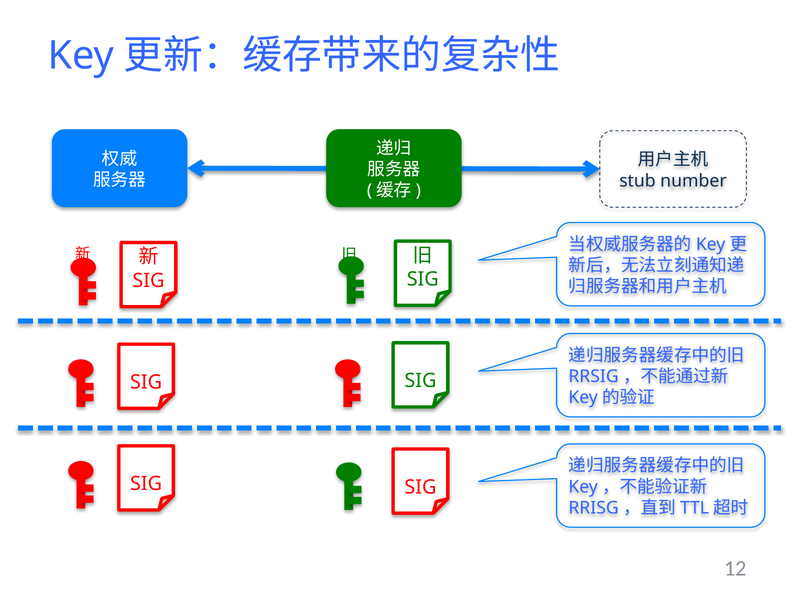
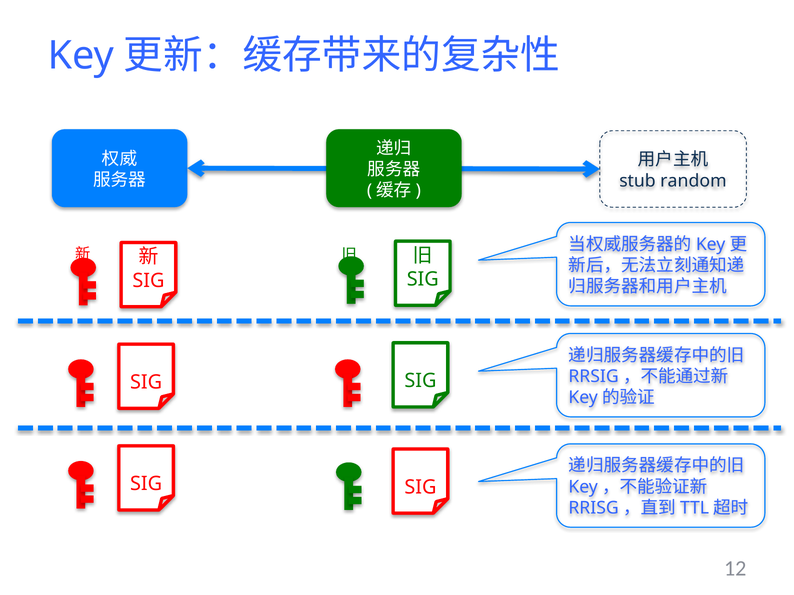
number: number -> random
